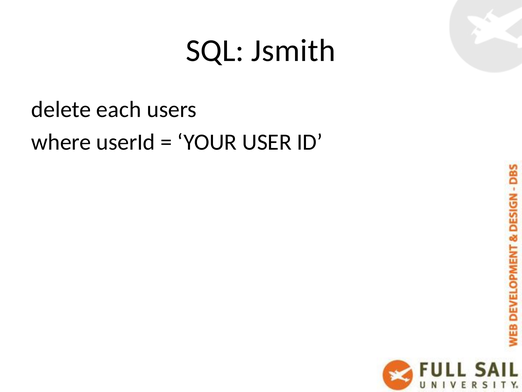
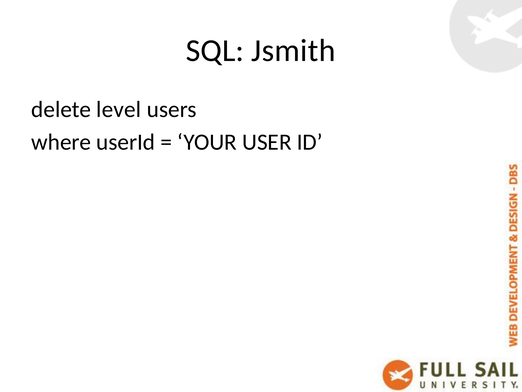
each: each -> level
